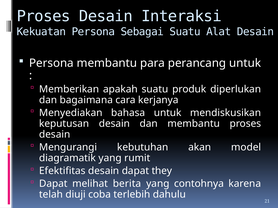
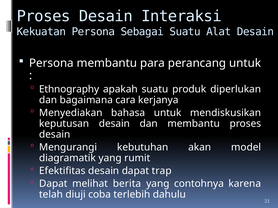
Memberikan: Memberikan -> Ethnography
they: they -> trap
